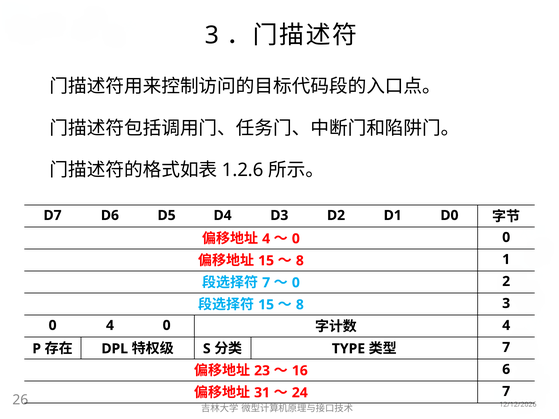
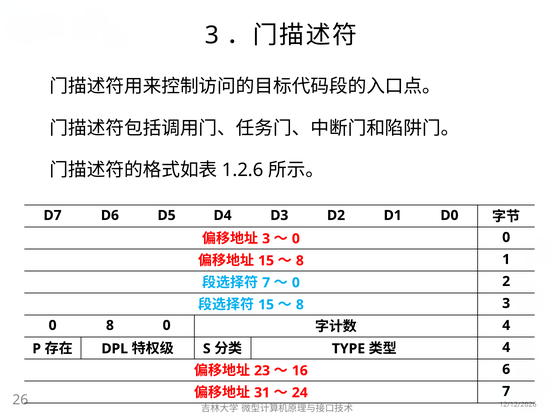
4 at (266, 239): 4 -> 3
0 4: 4 -> 8
7 at (506, 348): 7 -> 4
